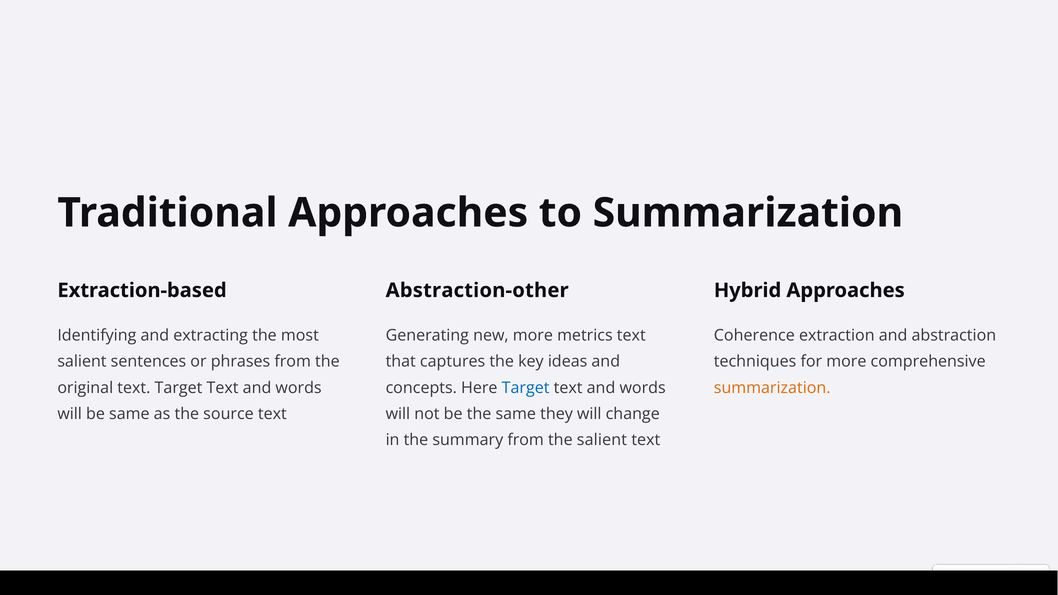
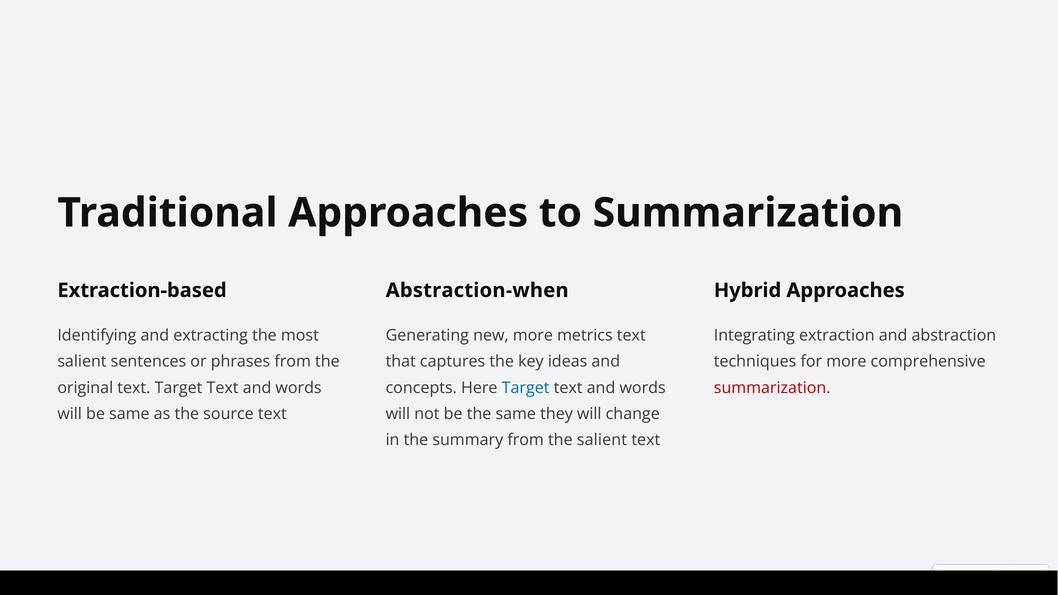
Abstraction-other: Abstraction-other -> Abstraction-when
Coherence: Coherence -> Integrating
summarization at (772, 388) colour: orange -> red
